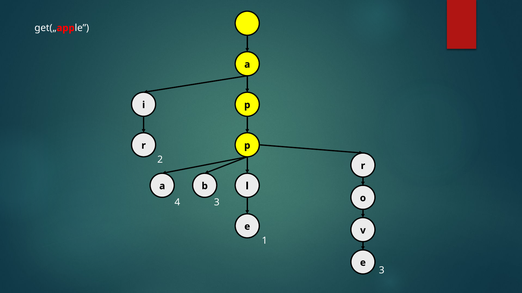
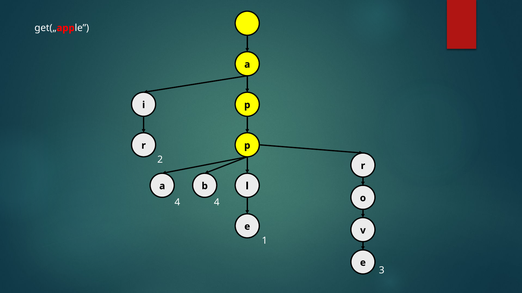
4 3: 3 -> 4
